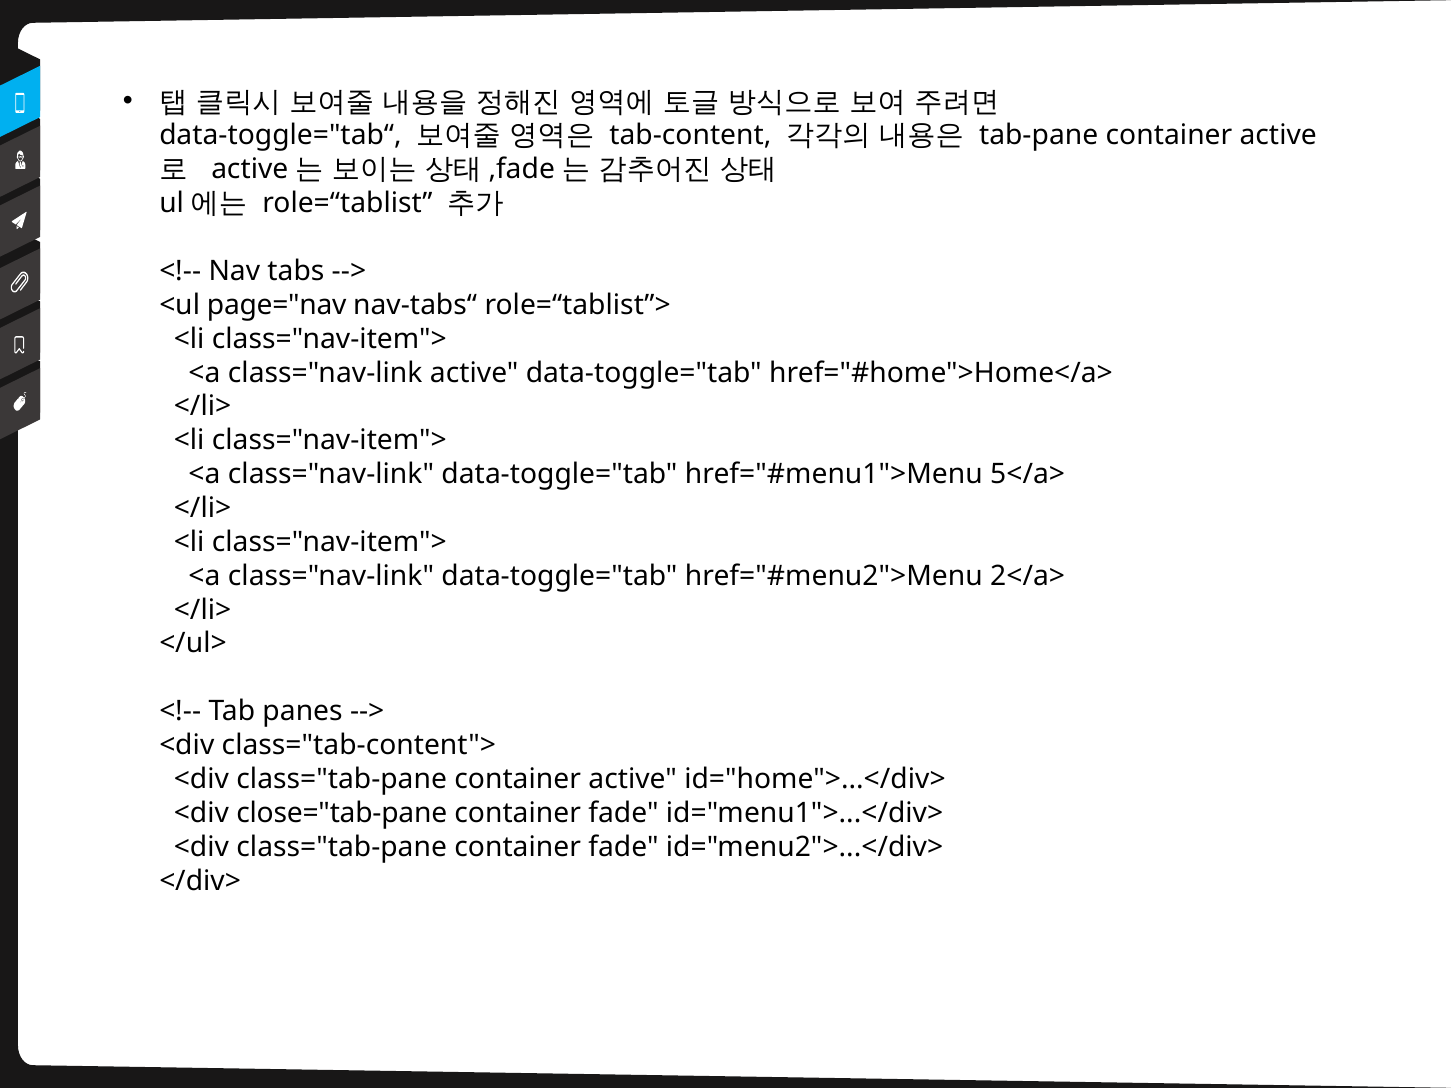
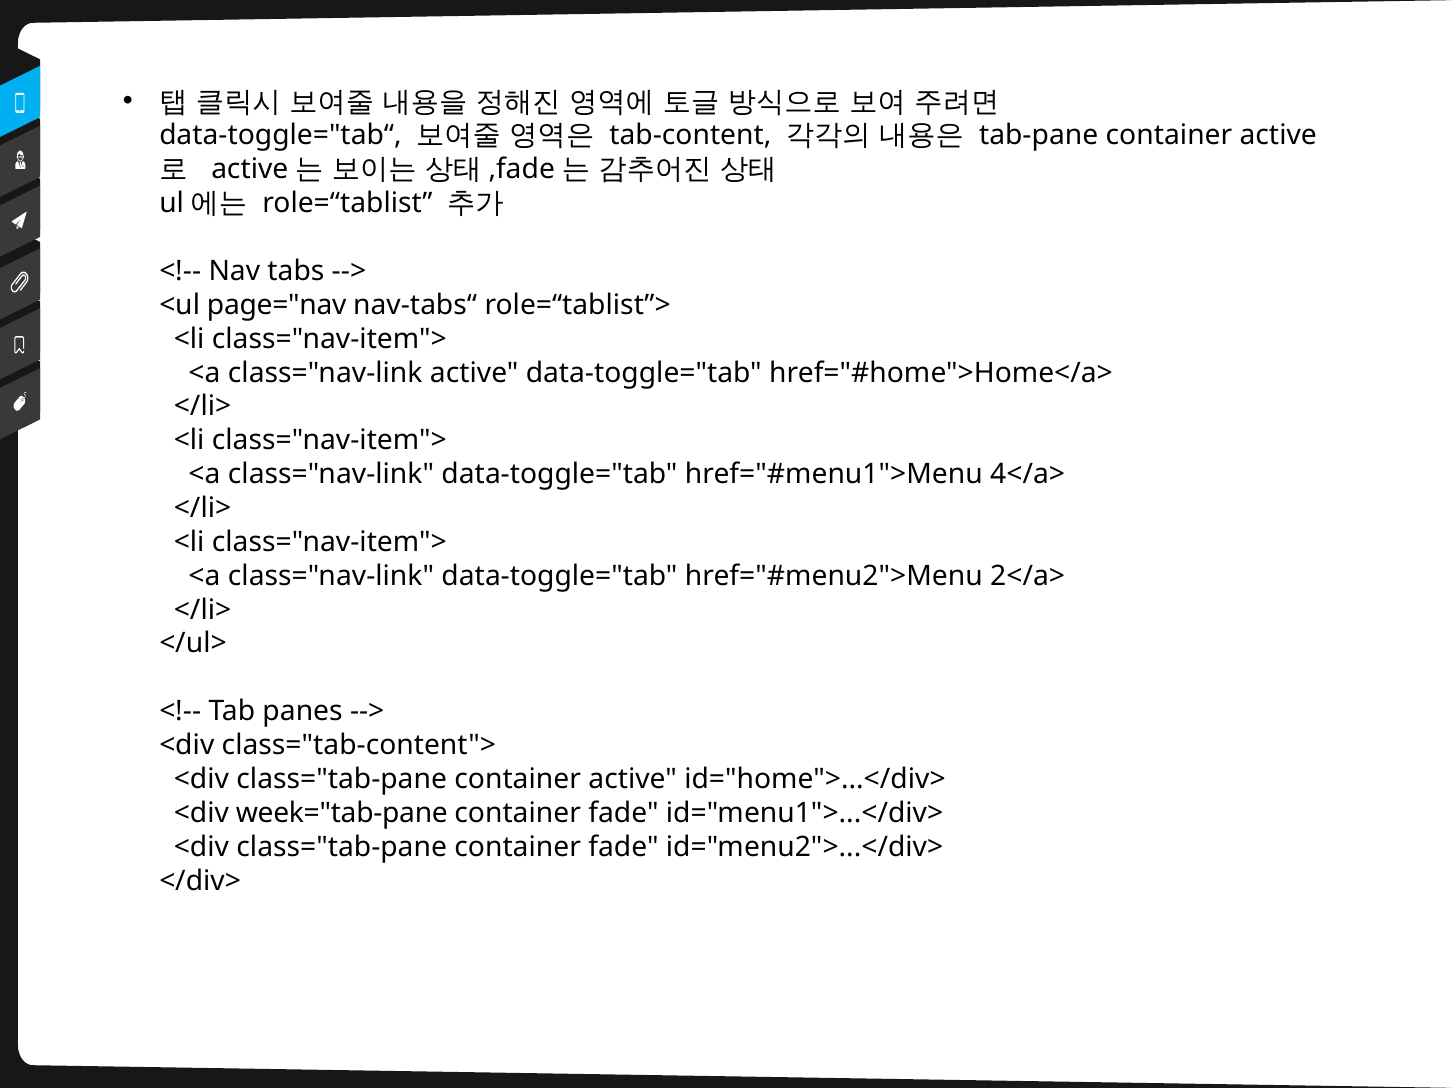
5</a>: 5</a> -> 4</a>
close="tab-pane: close="tab-pane -> week="tab-pane
